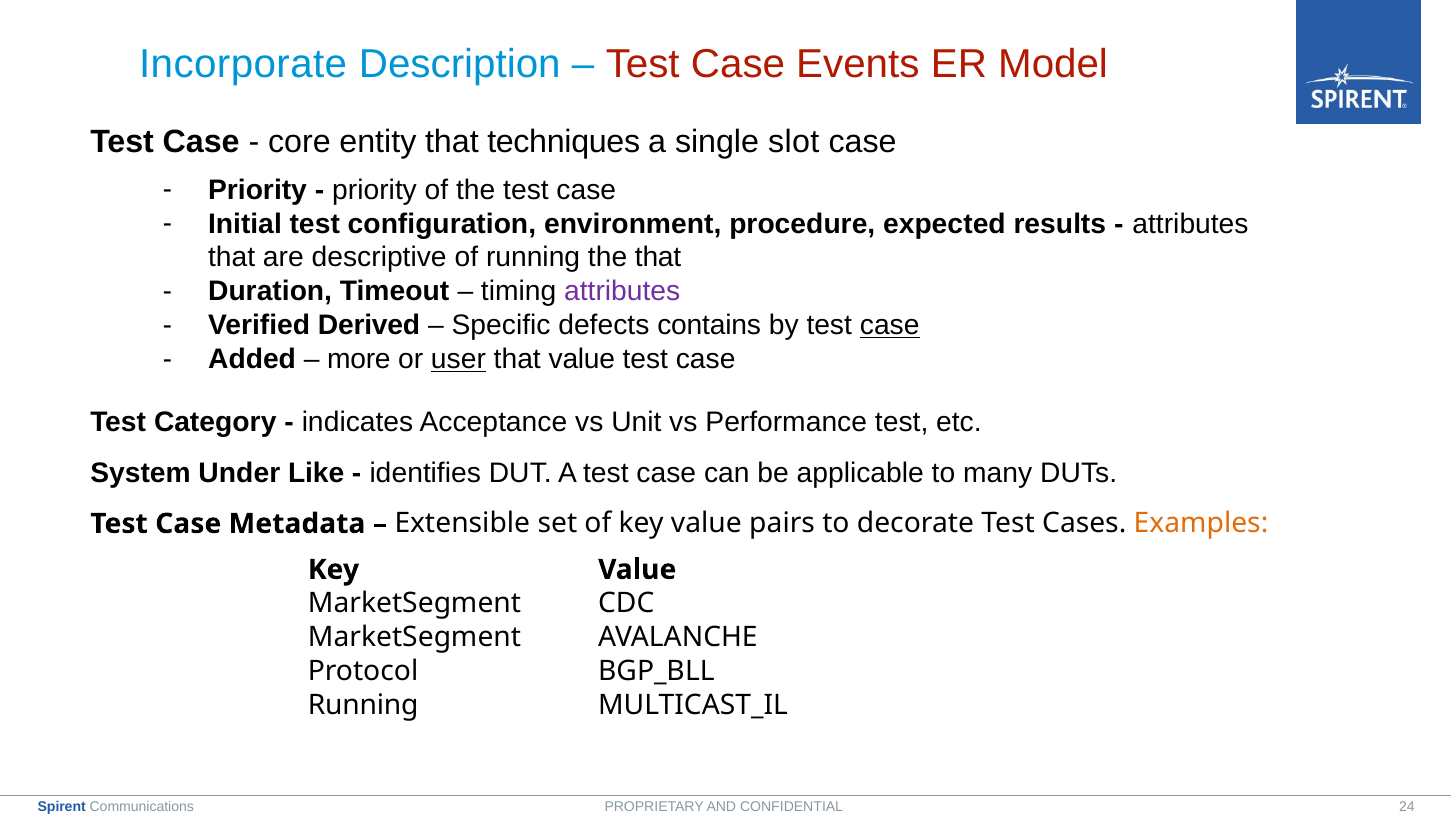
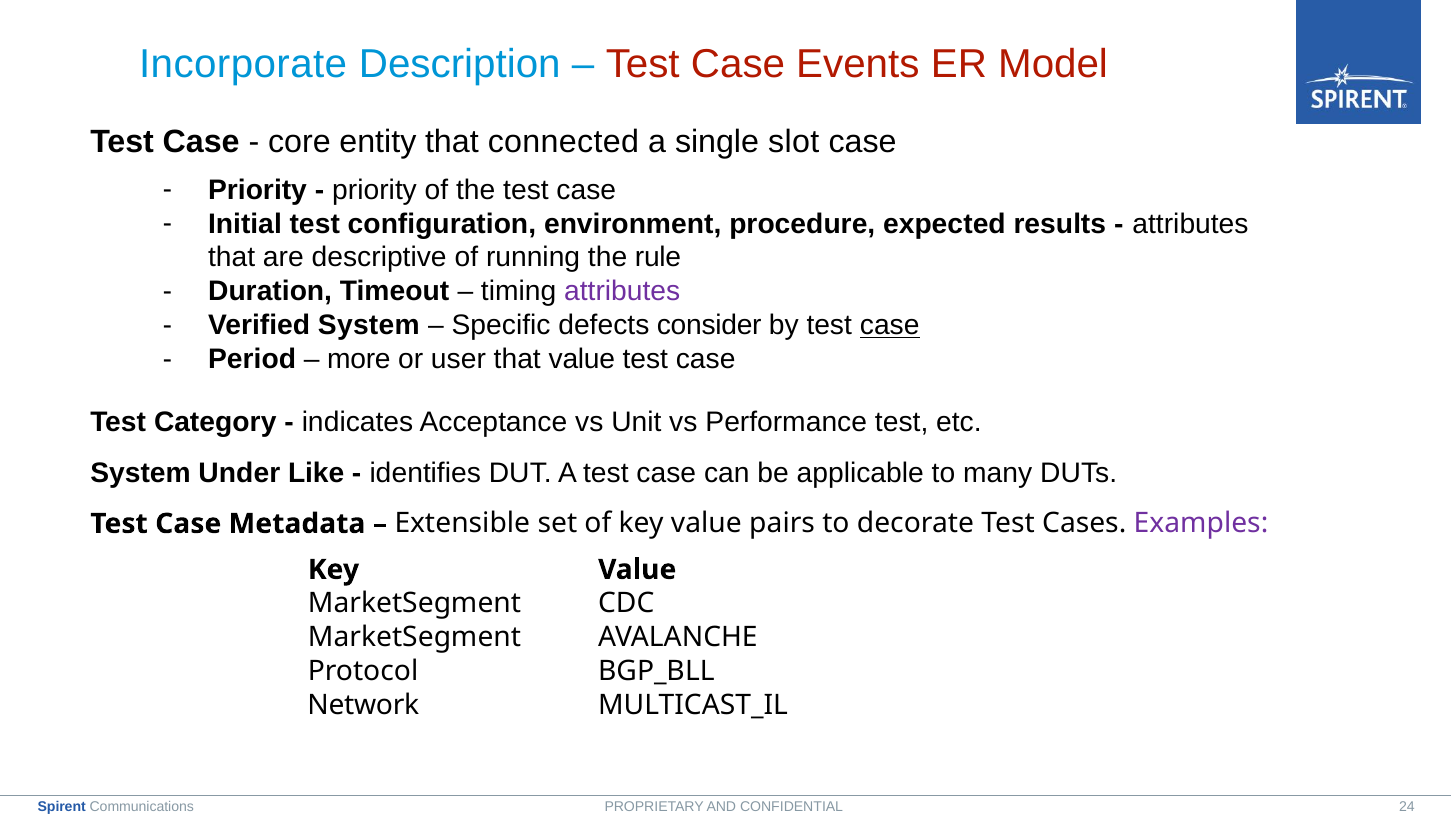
techniques: techniques -> connected
the that: that -> rule
Verified Derived: Derived -> System
contains: contains -> consider
Added: Added -> Period
user underline: present -> none
Examples colour: orange -> purple
Running at (363, 705): Running -> Network
